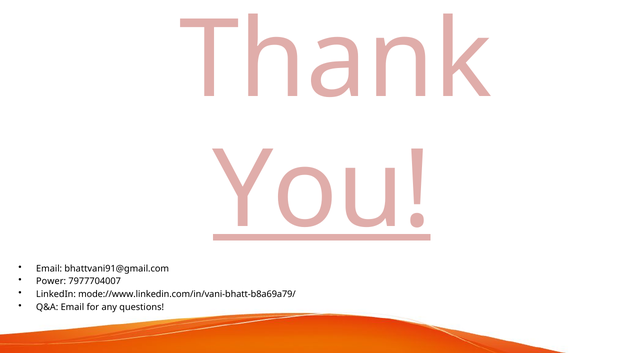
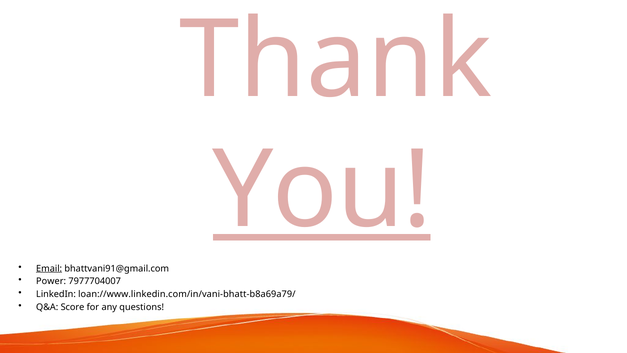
Email at (49, 268) underline: none -> present
mode://www.linkedin.com/in/vani-bhatt-b8a69a79/: mode://www.linkedin.com/in/vani-bhatt-b8a69a79/ -> loan://www.linkedin.com/in/vani-bhatt-b8a69a79/
Q&A Email: Email -> Score
